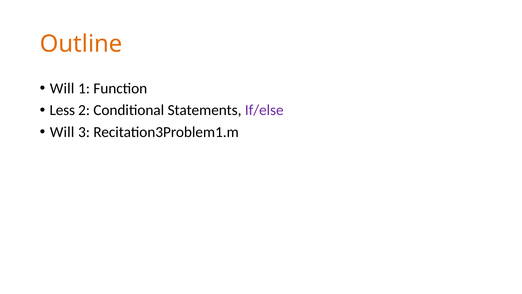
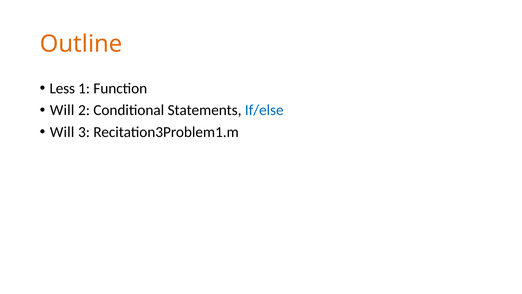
Will at (62, 88): Will -> Less
Less at (62, 110): Less -> Will
If/else colour: purple -> blue
